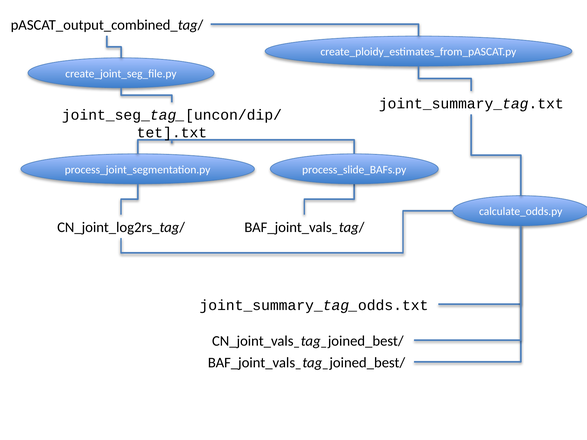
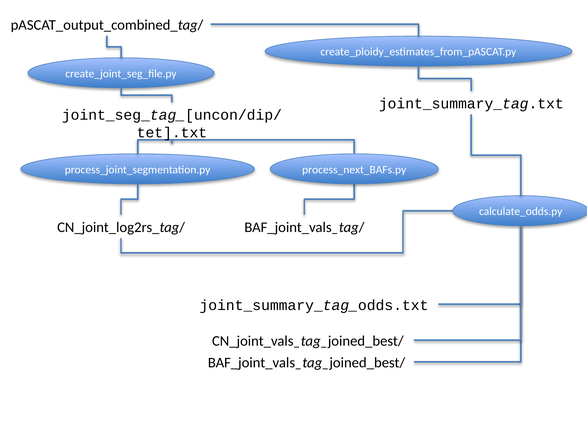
process_slide_BAFs.py: process_slide_BAFs.py -> process_next_BAFs.py
